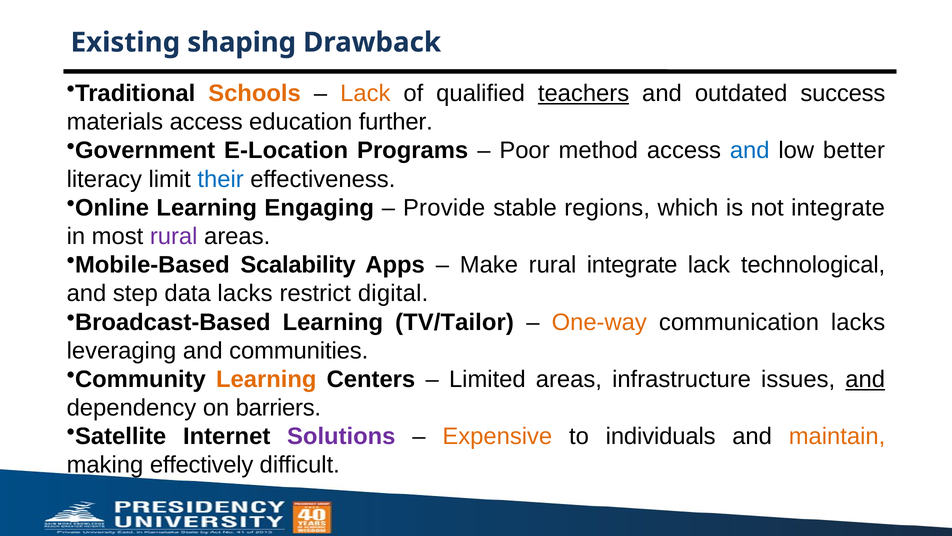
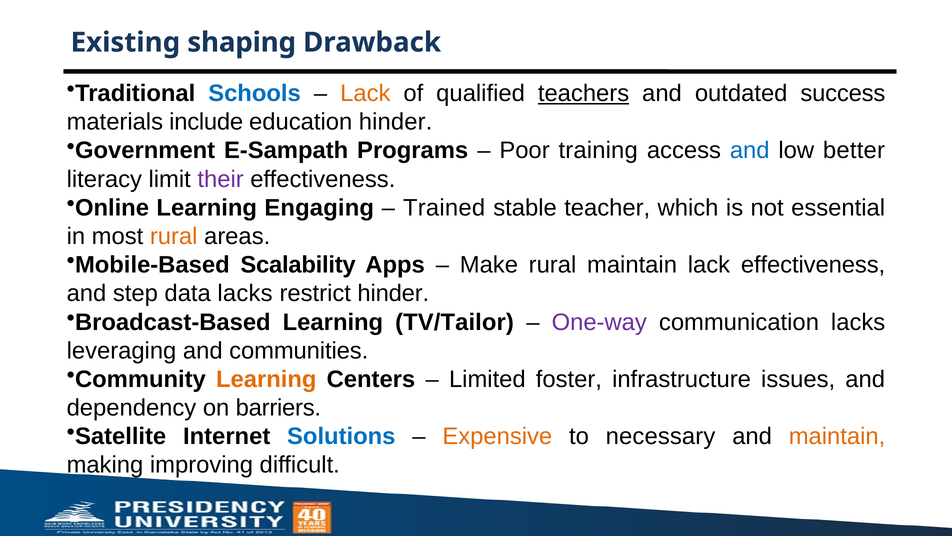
Schools colour: orange -> blue
materials access: access -> include
education further: further -> hinder
E-Location: E-Location -> E-Sampath
method: method -> training
their colour: blue -> purple
Provide: Provide -> Trained
regions: regions -> teacher
not integrate: integrate -> essential
rural at (174, 236) colour: purple -> orange
rural integrate: integrate -> maintain
lack technological: technological -> effectiveness
restrict digital: digital -> hinder
One-way colour: orange -> purple
Limited areas: areas -> foster
and at (865, 379) underline: present -> none
Solutions colour: purple -> blue
individuals: individuals -> necessary
effectively: effectively -> improving
